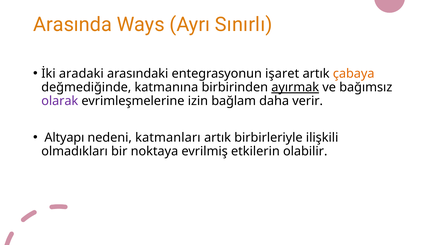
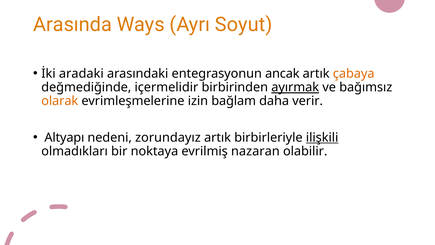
Sınırlı: Sınırlı -> Soyut
işaret: işaret -> ancak
katmanına: katmanına -> içermelidir
olarak colour: purple -> orange
katmanları: katmanları -> zorundayız
ilişkili underline: none -> present
etkilerin: etkilerin -> nazaran
